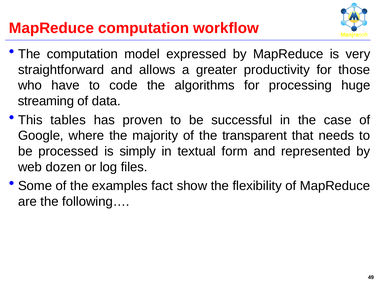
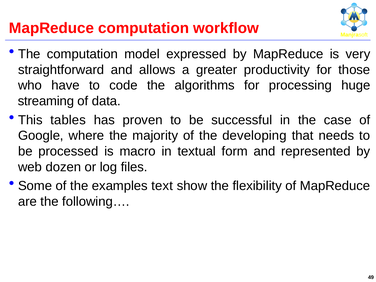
transparent: transparent -> developing
simply: simply -> macro
fact: fact -> text
